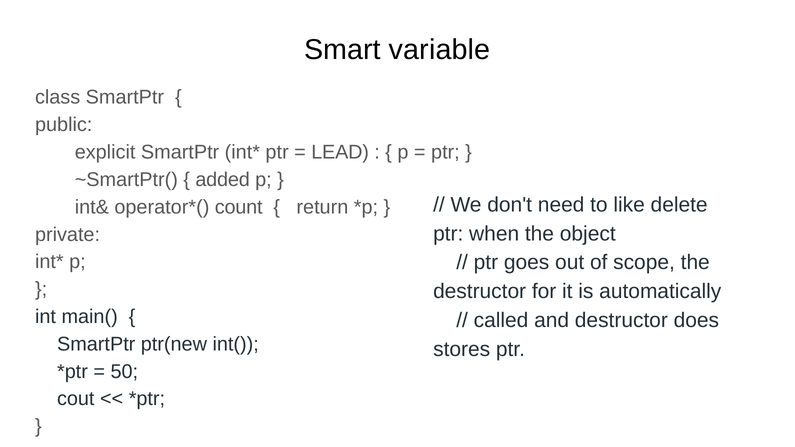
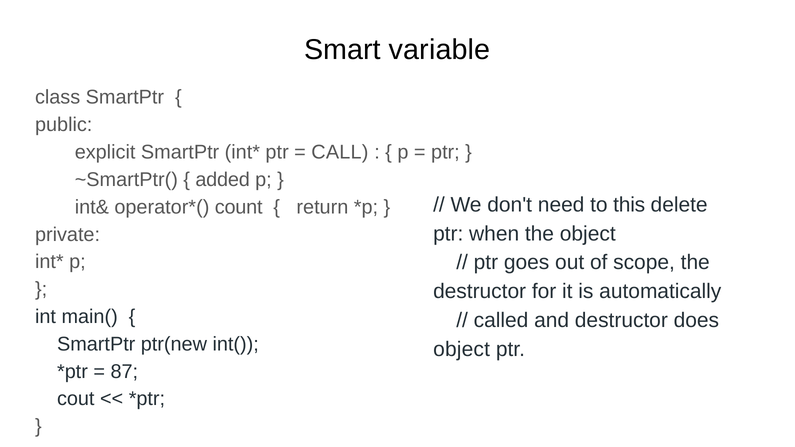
LEAD: LEAD -> CALL
like: like -> this
stores at (462, 349): stores -> object
50: 50 -> 87
